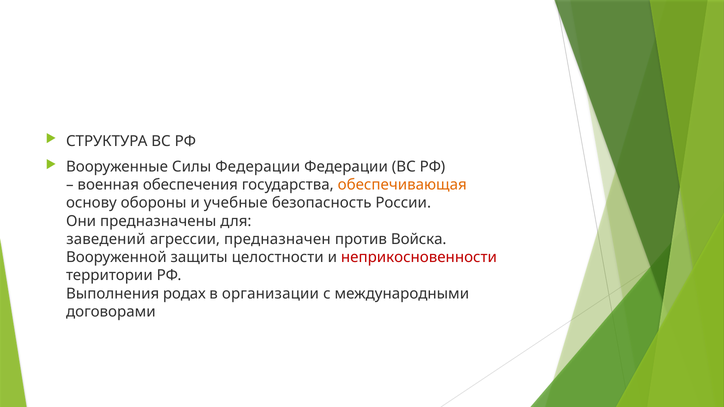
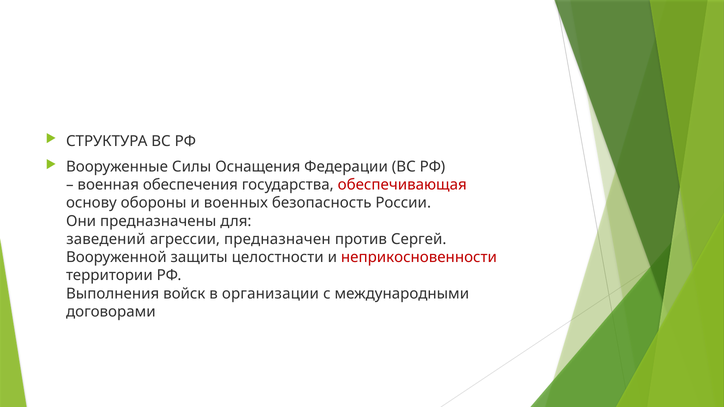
Силы Федерации: Федерации -> Оснащения
обеспечивающая colour: orange -> red
учебные: учебные -> военных
Войска: Войска -> Сергей
родах: родах -> войск
